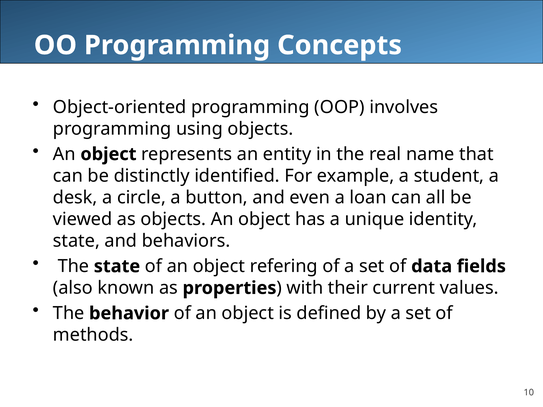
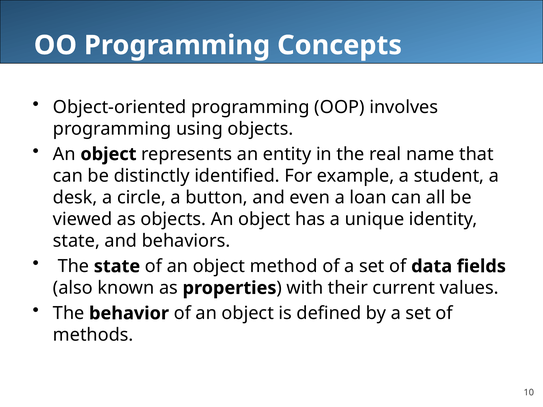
refering: refering -> method
